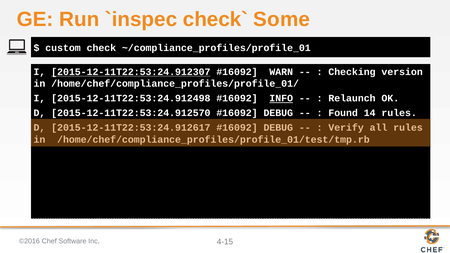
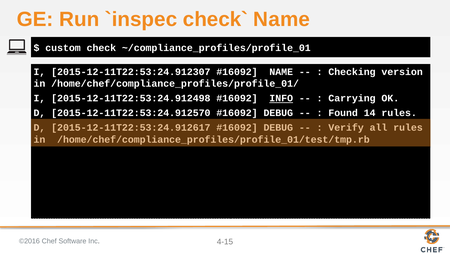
Some at (282, 19): Some -> Name
2015-12-11T22:53:24.912307 underline: present -> none
WARN at (281, 72): WARN -> NAME
Relaunch: Relaunch -> Carrying
